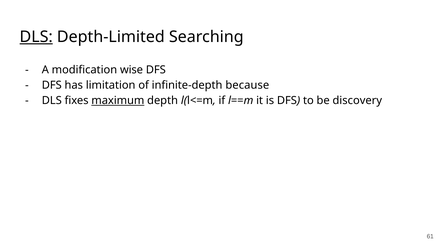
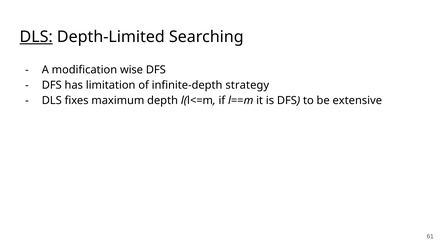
because: because -> strategy
maximum underline: present -> none
discovery: discovery -> extensive
